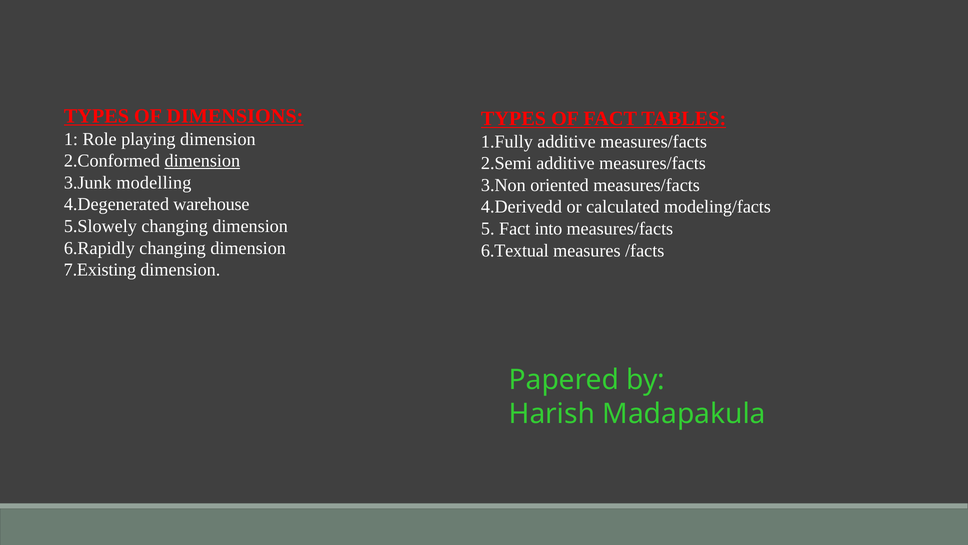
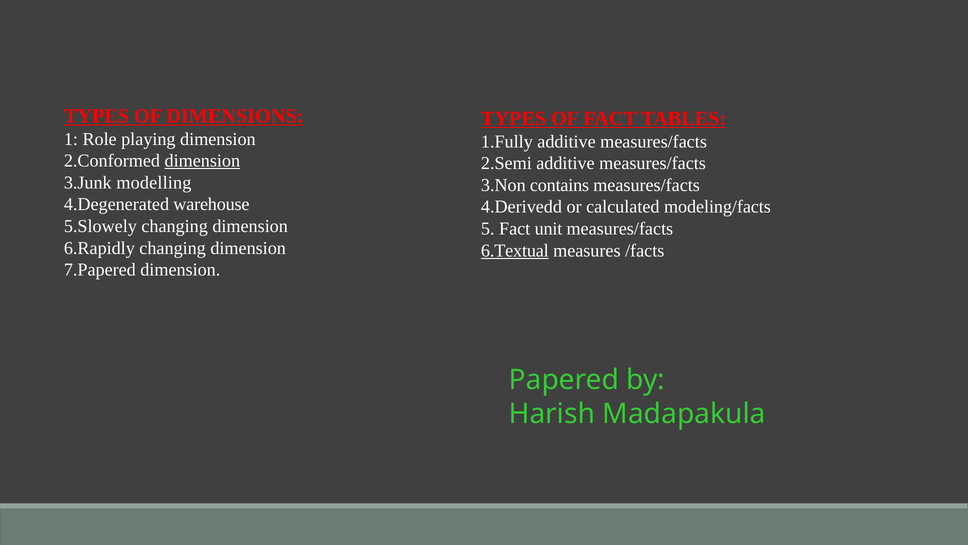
oriented: oriented -> contains
into: into -> unit
6.Textual underline: none -> present
7.Existing: 7.Existing -> 7.Papered
